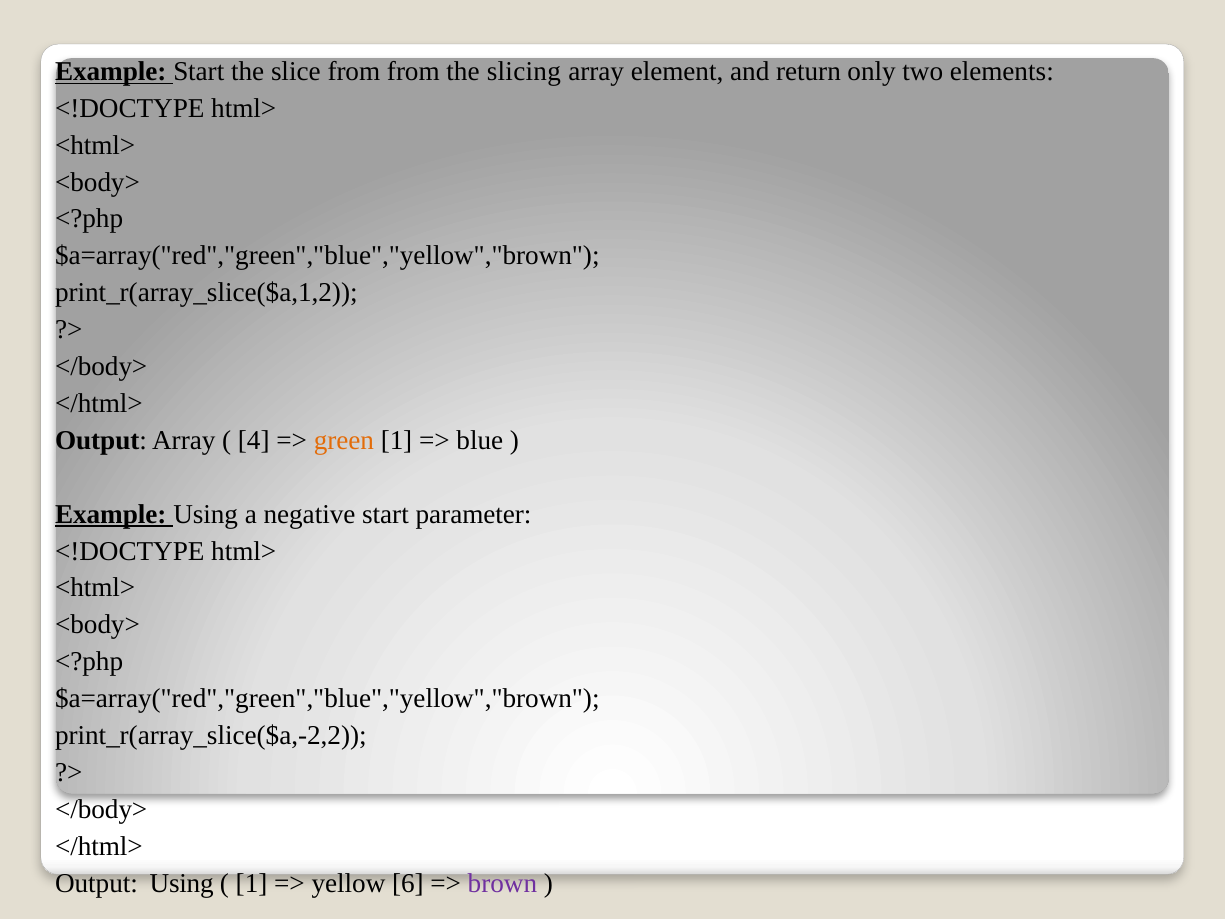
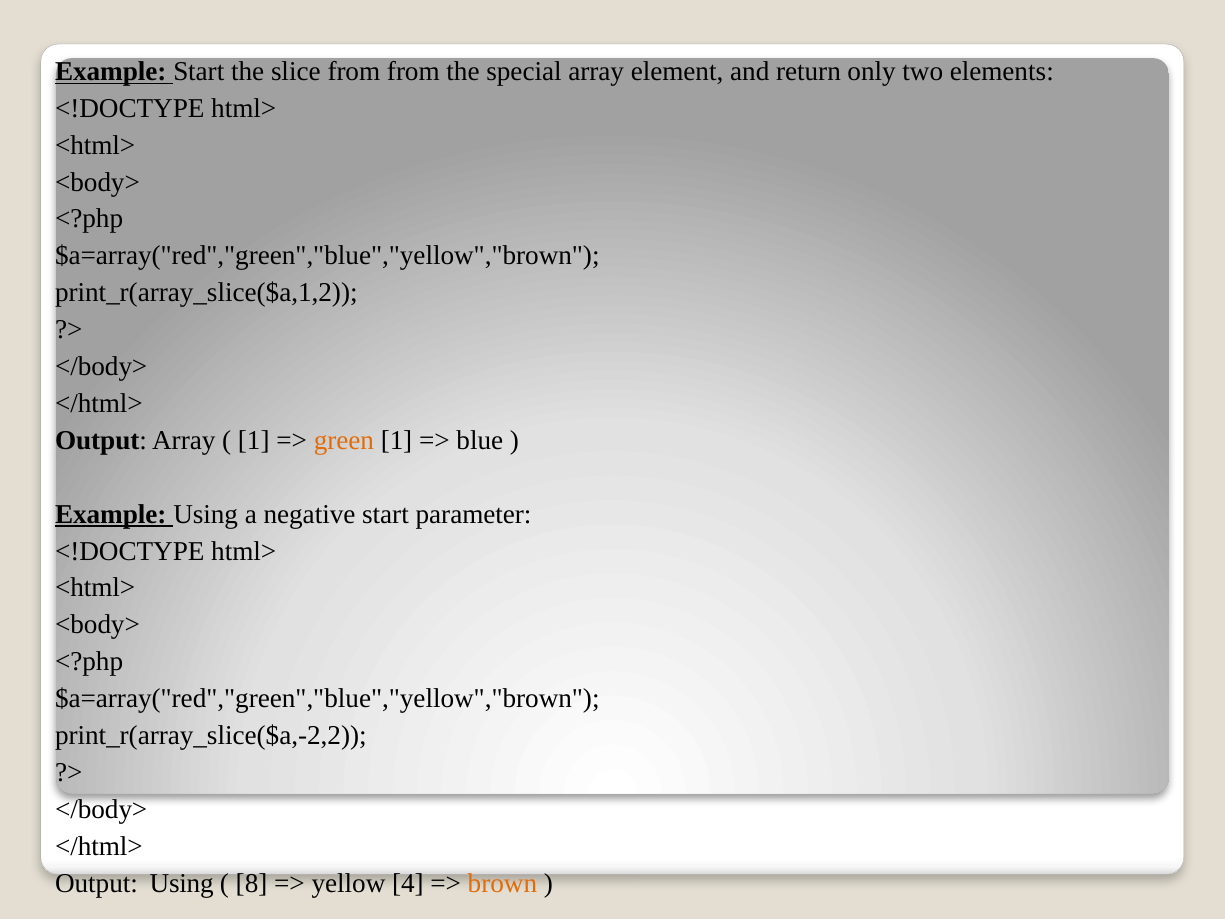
slicing: slicing -> special
4 at (254, 440): 4 -> 1
1 at (252, 883): 1 -> 8
6: 6 -> 4
brown colour: purple -> orange
